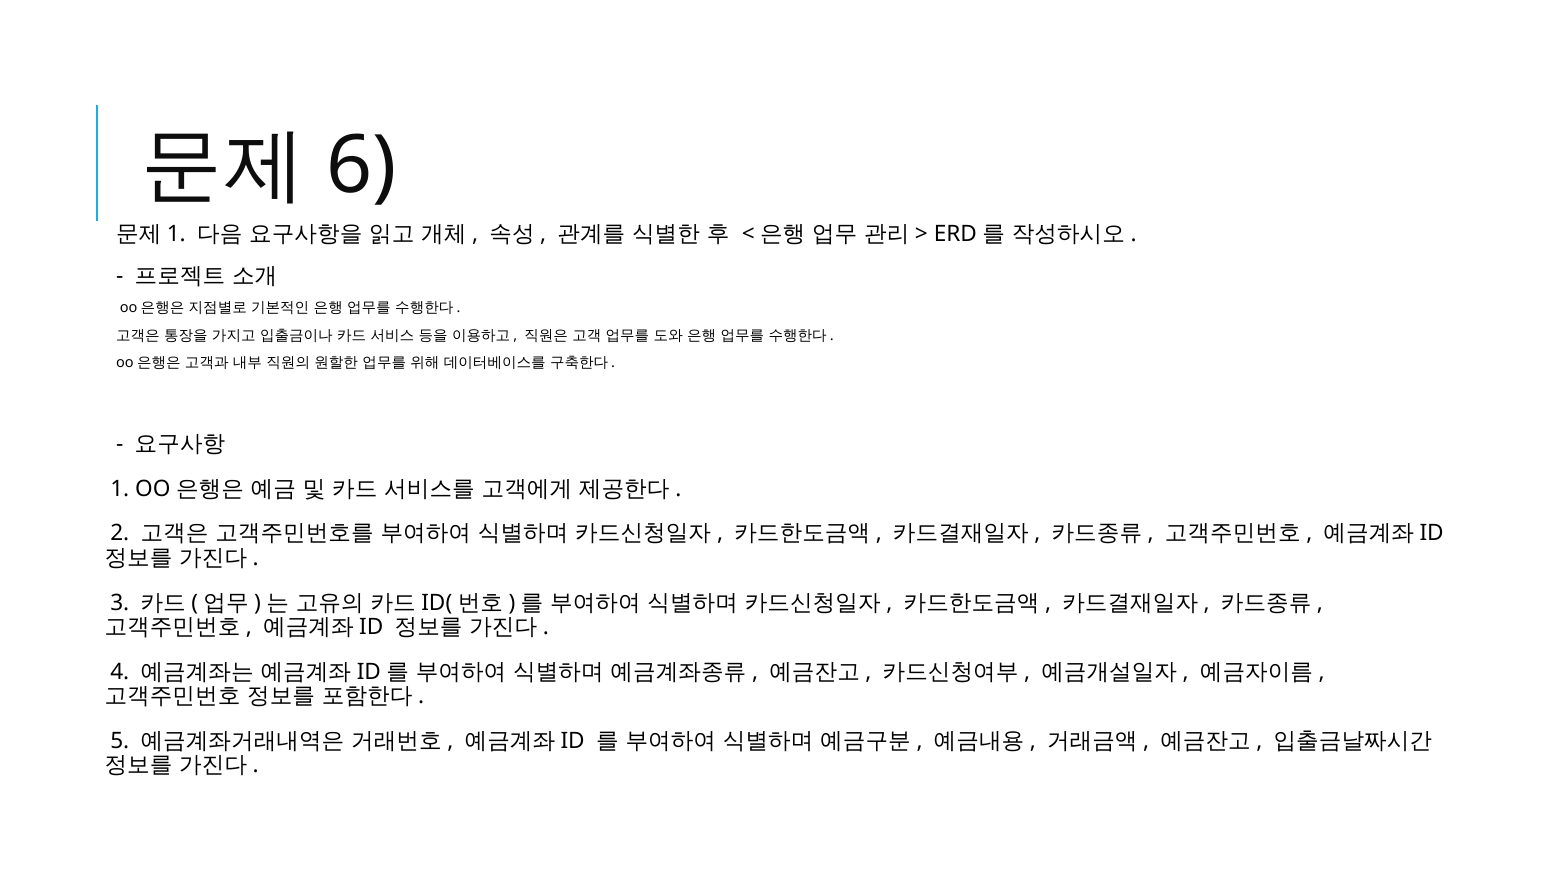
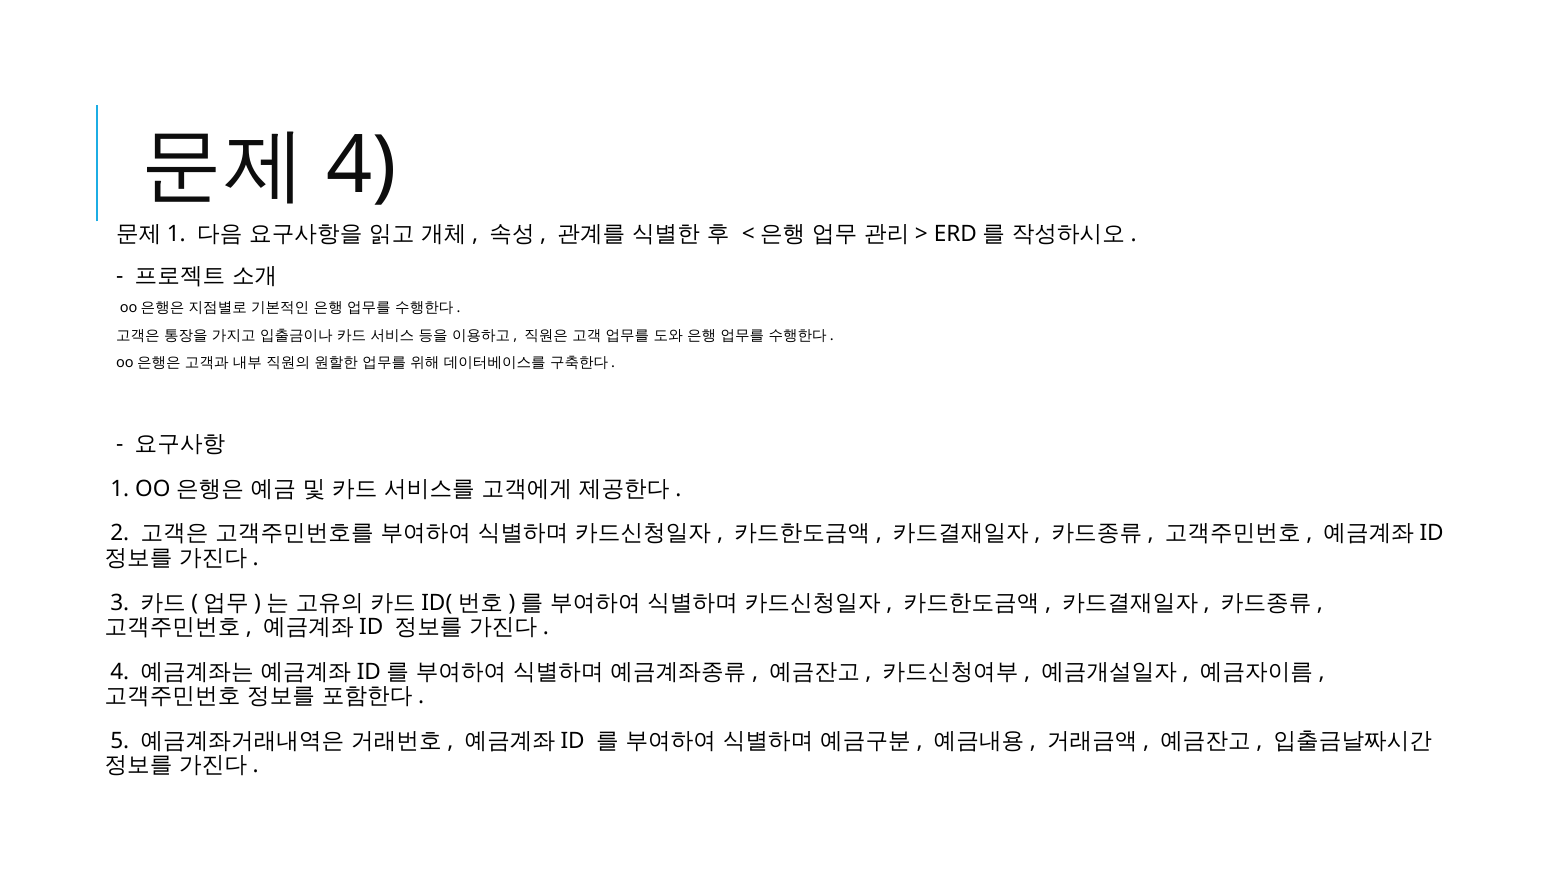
6 at (362, 166): 6 -> 4
